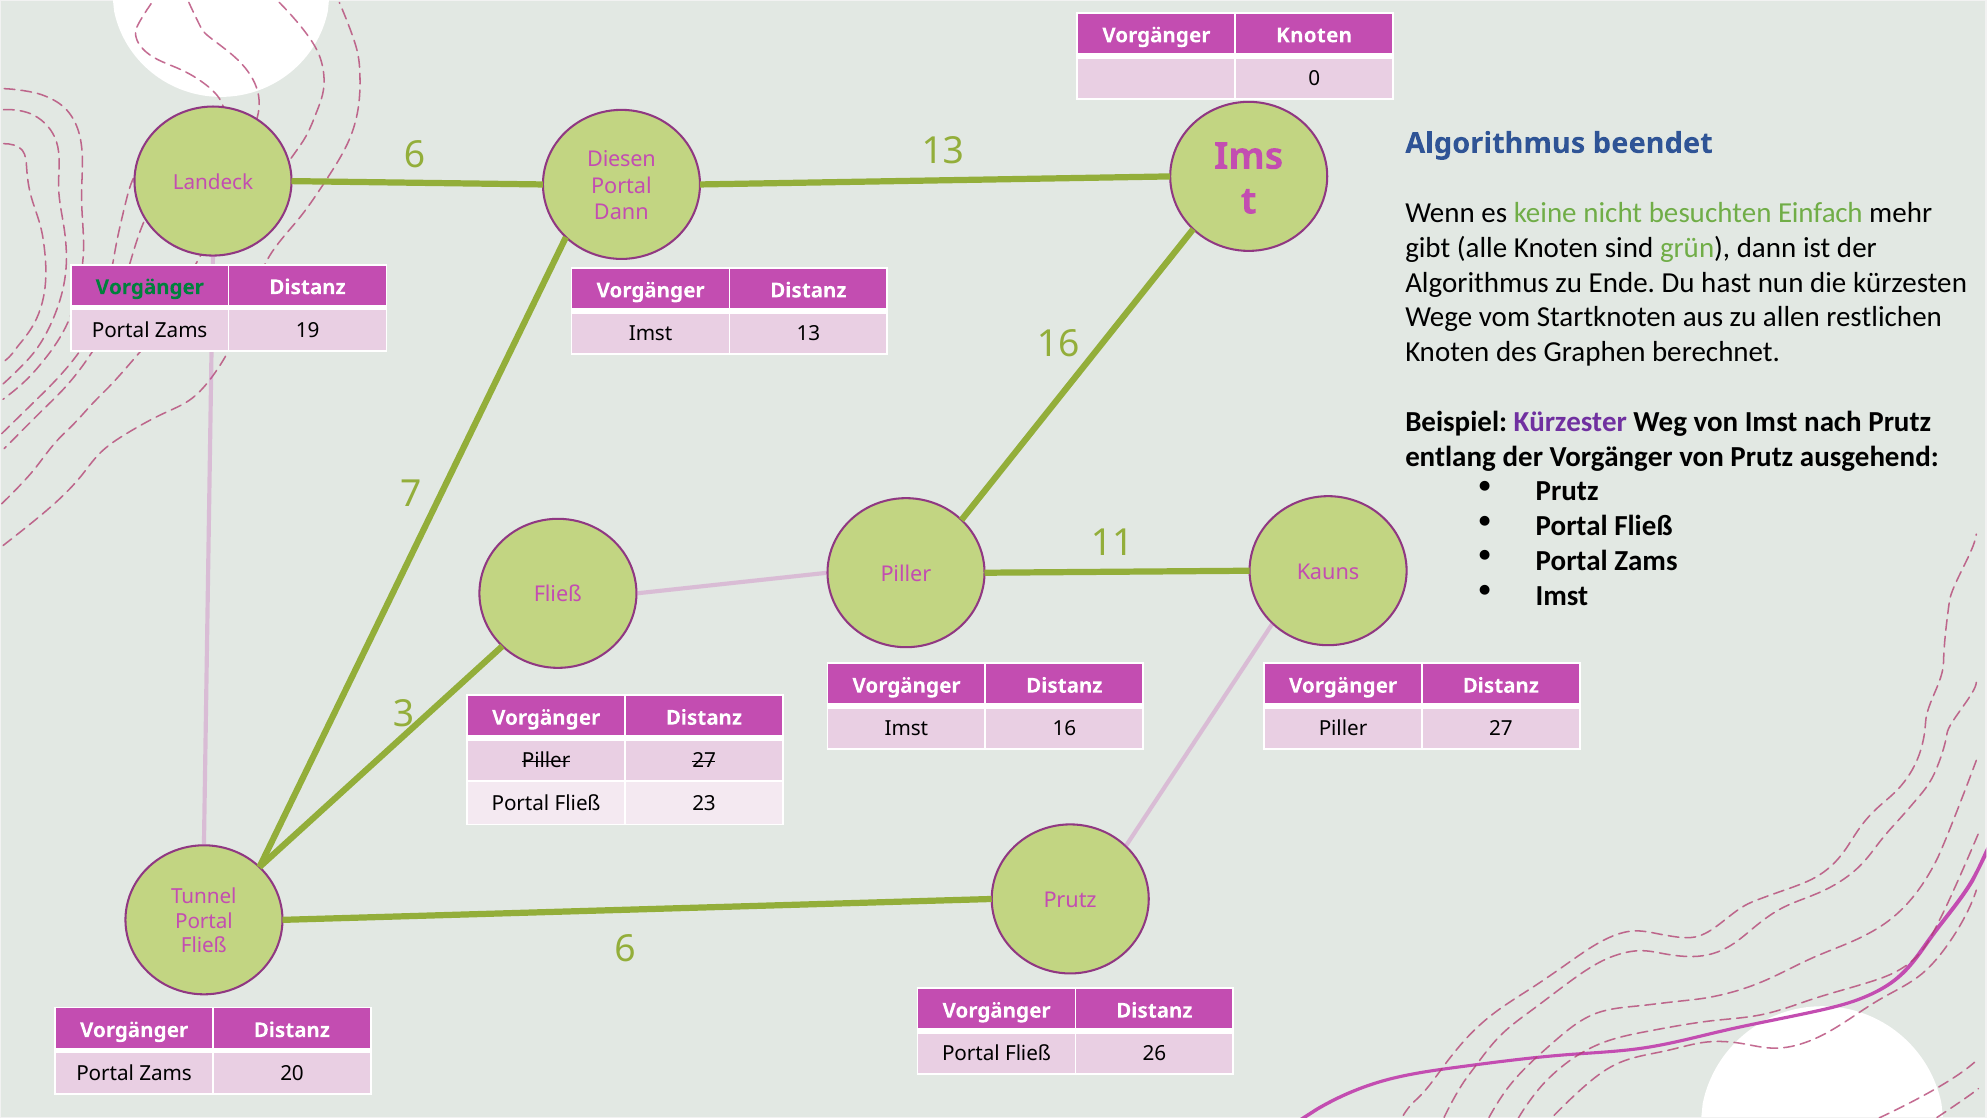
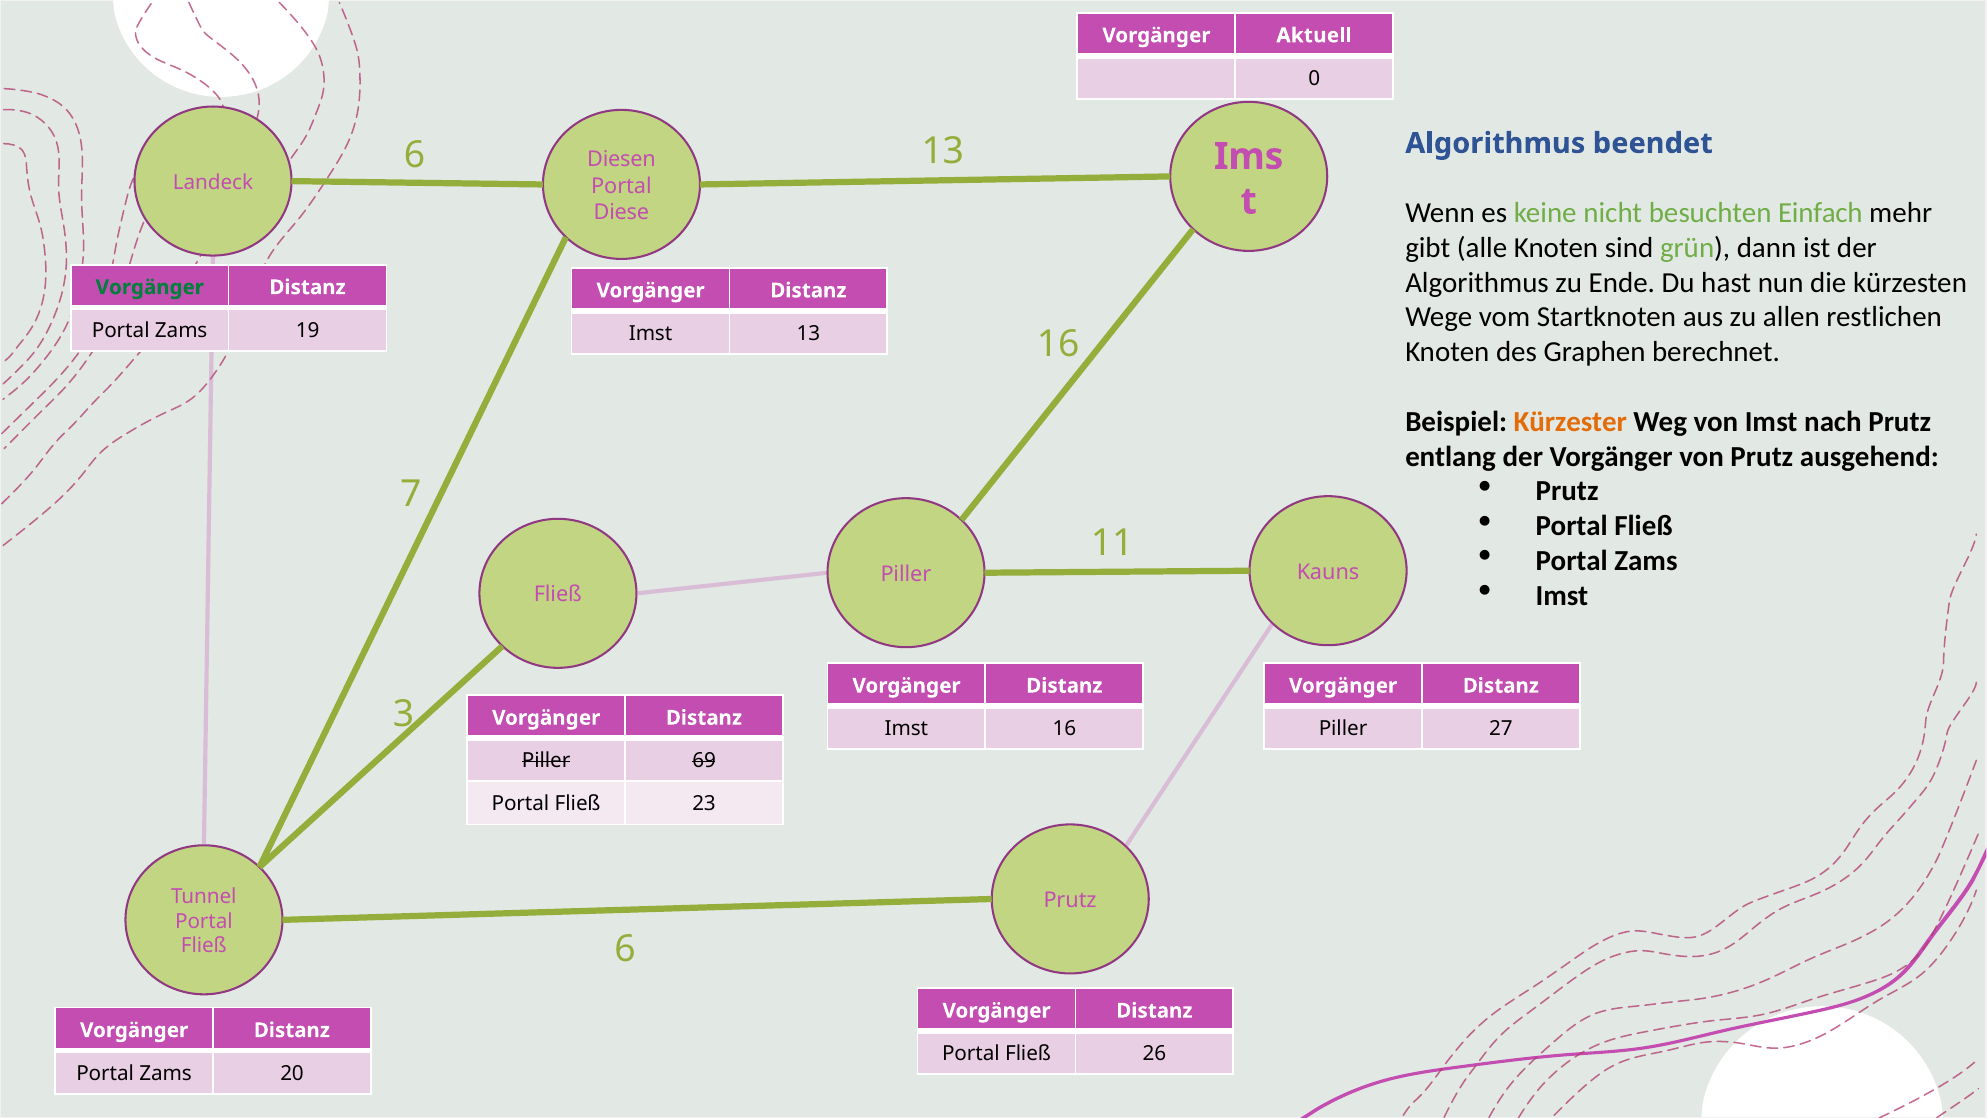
Vorgänger Knoten: Knoten -> Aktuell
Dann at (621, 212): Dann -> Diese
Kürzester colour: purple -> orange
27 at (704, 761): 27 -> 69
